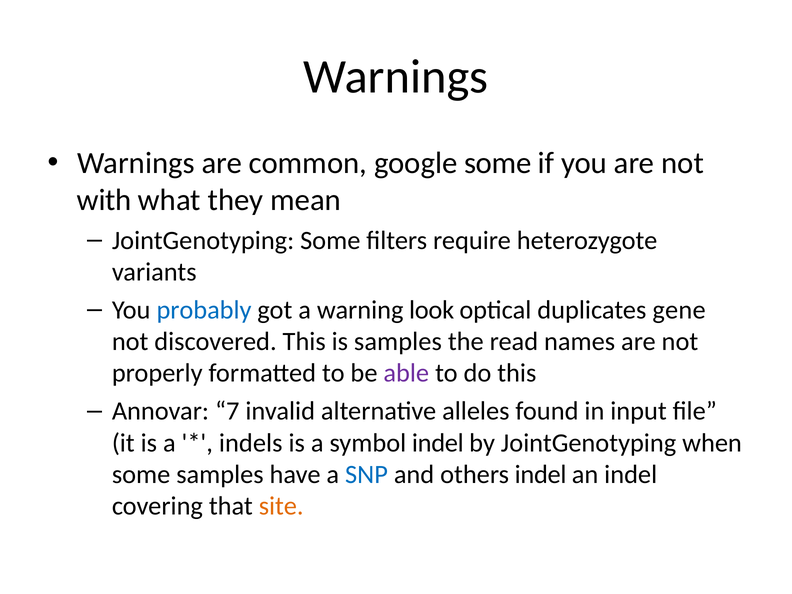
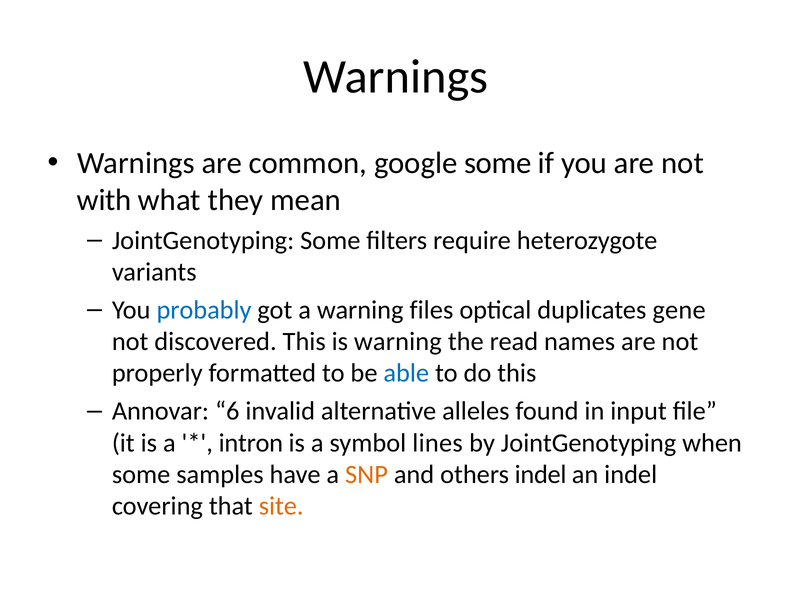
look: look -> files
is samples: samples -> warning
able colour: purple -> blue
7: 7 -> 6
indels: indels -> intron
symbol indel: indel -> lines
SNP colour: blue -> orange
